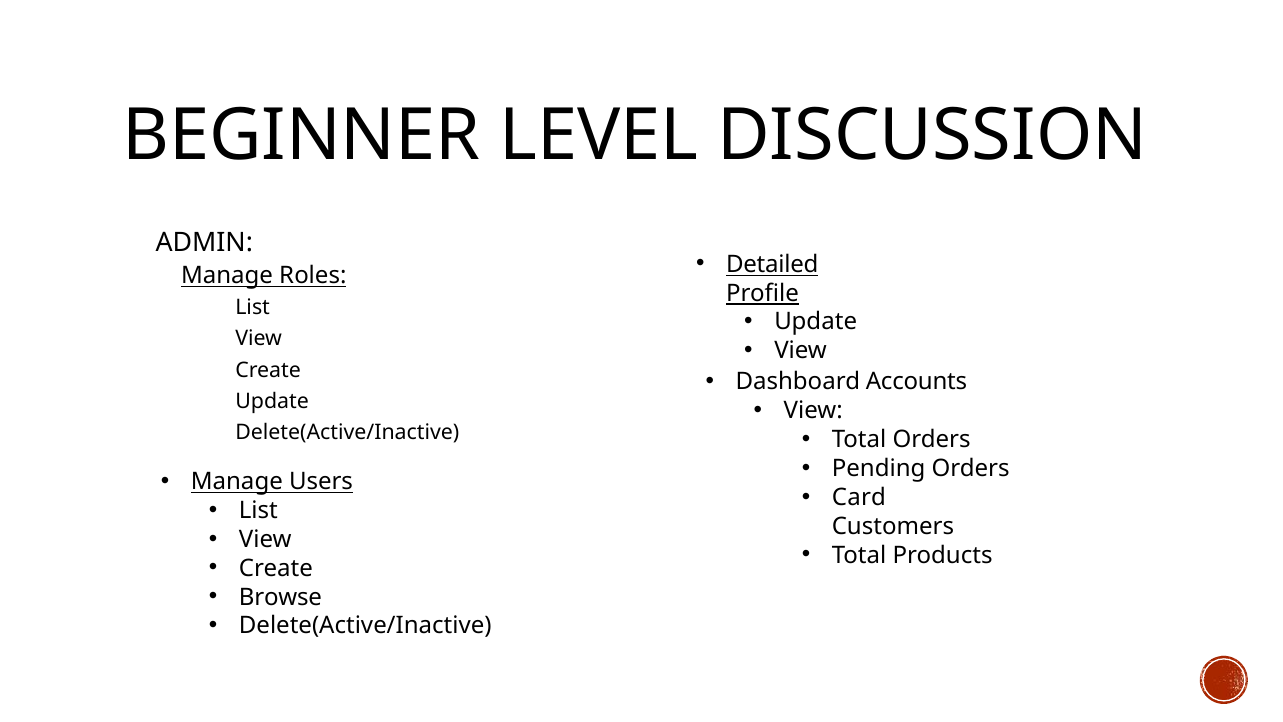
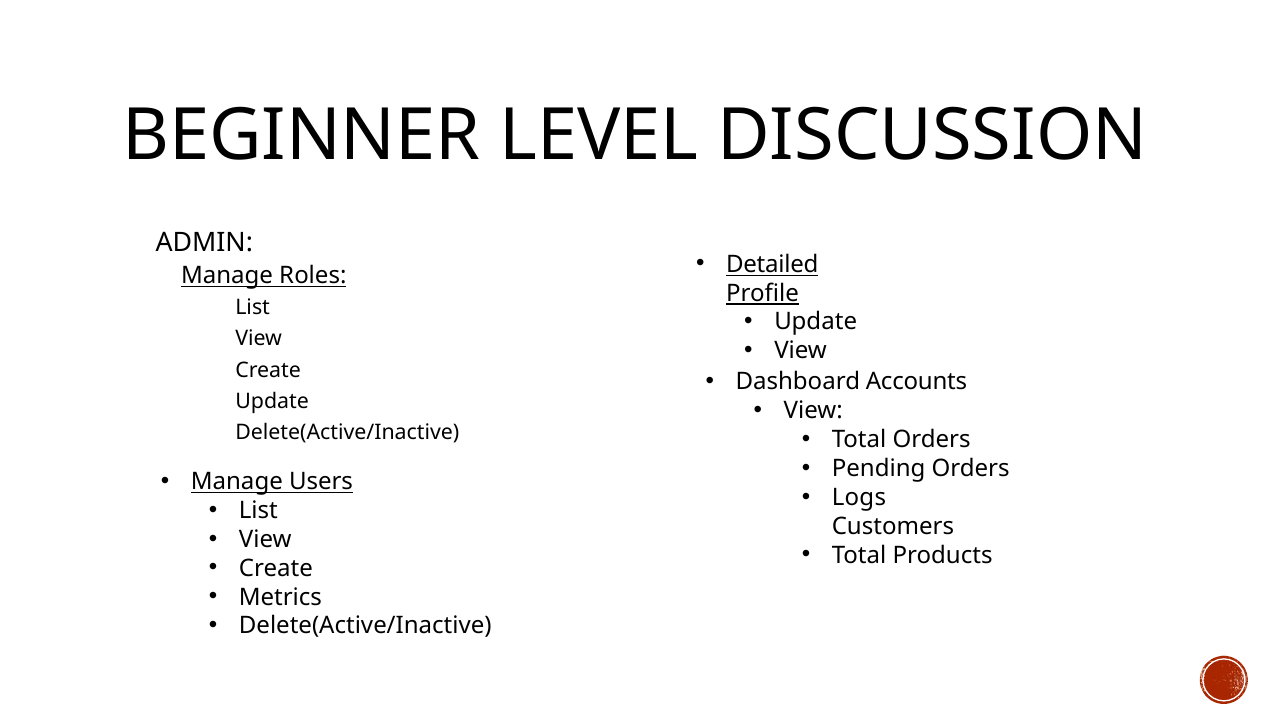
Card: Card -> Logs
Browse: Browse -> Metrics
